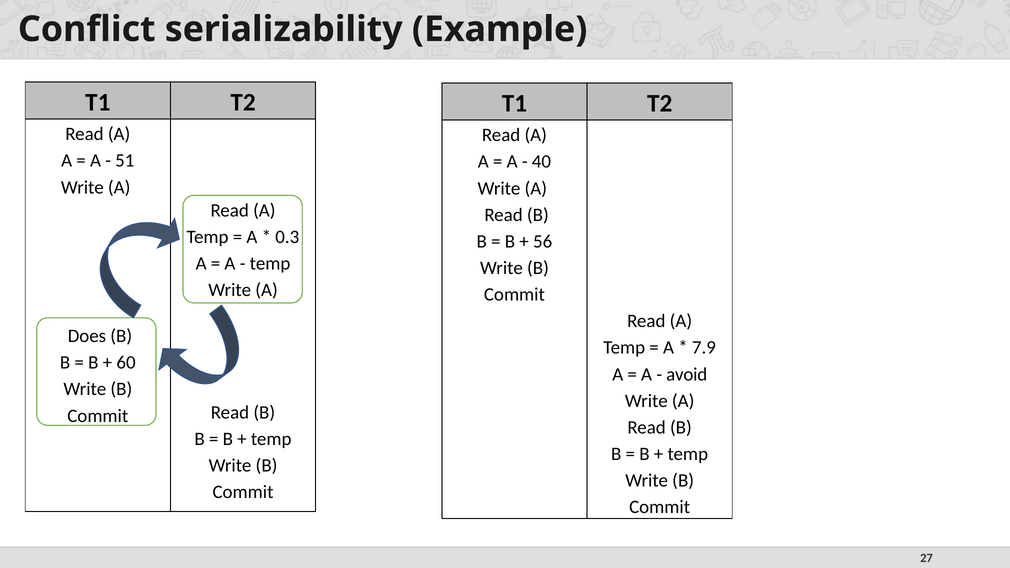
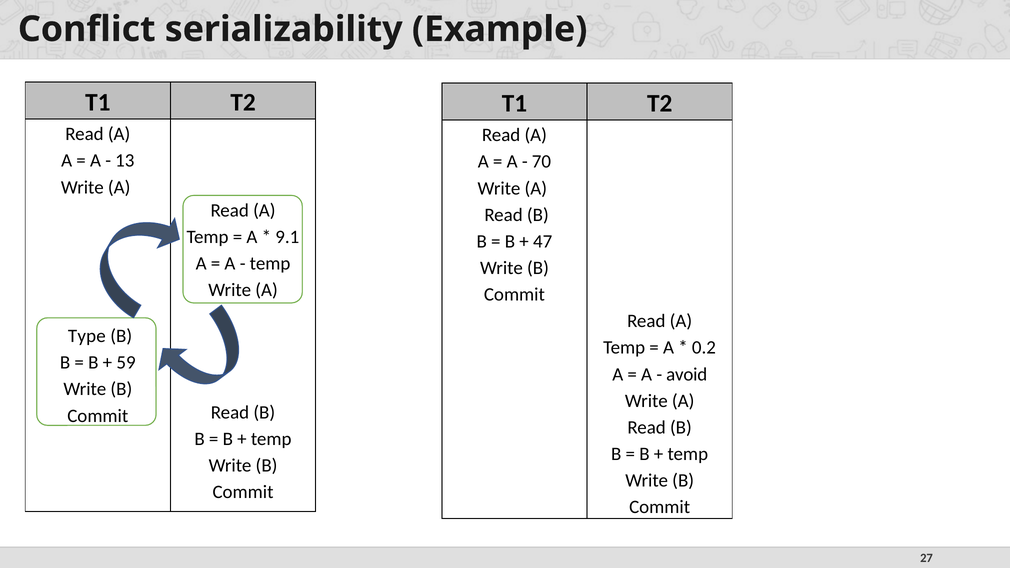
51: 51 -> 13
40: 40 -> 70
0.3: 0.3 -> 9.1
56: 56 -> 47
Does: Does -> Type
7.9: 7.9 -> 0.2
60: 60 -> 59
